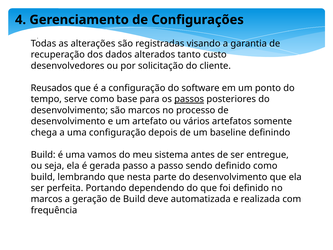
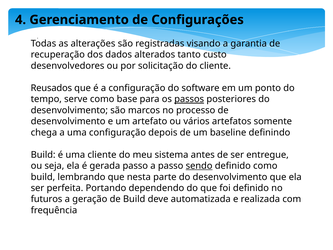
uma vamos: vamos -> cliente
sendo underline: none -> present
marcos at (47, 199): marcos -> futuros
